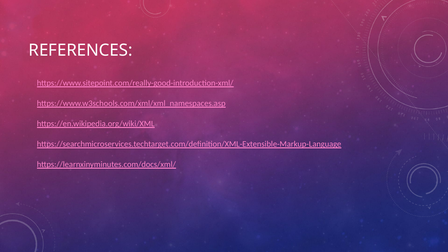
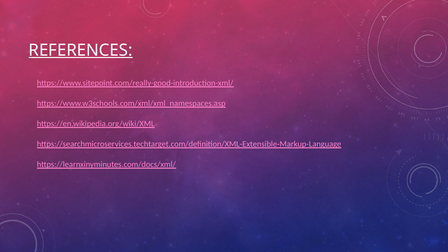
REFERENCES underline: none -> present
